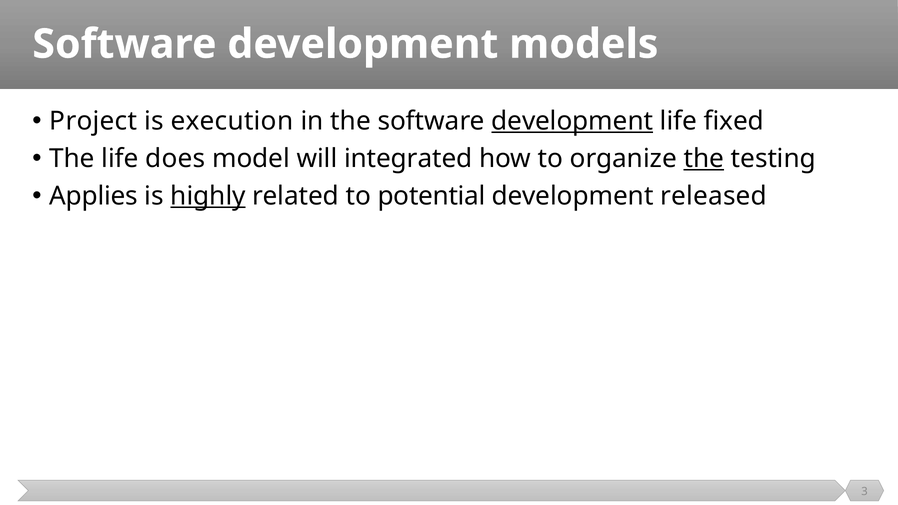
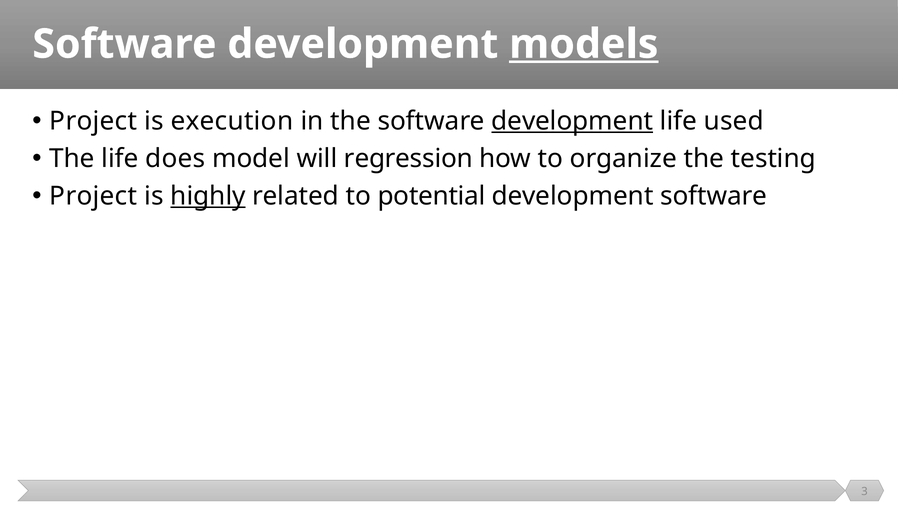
models underline: none -> present
fixed: fixed -> used
integrated: integrated -> regression
the at (704, 159) underline: present -> none
Applies at (93, 196): Applies -> Project
development released: released -> software
